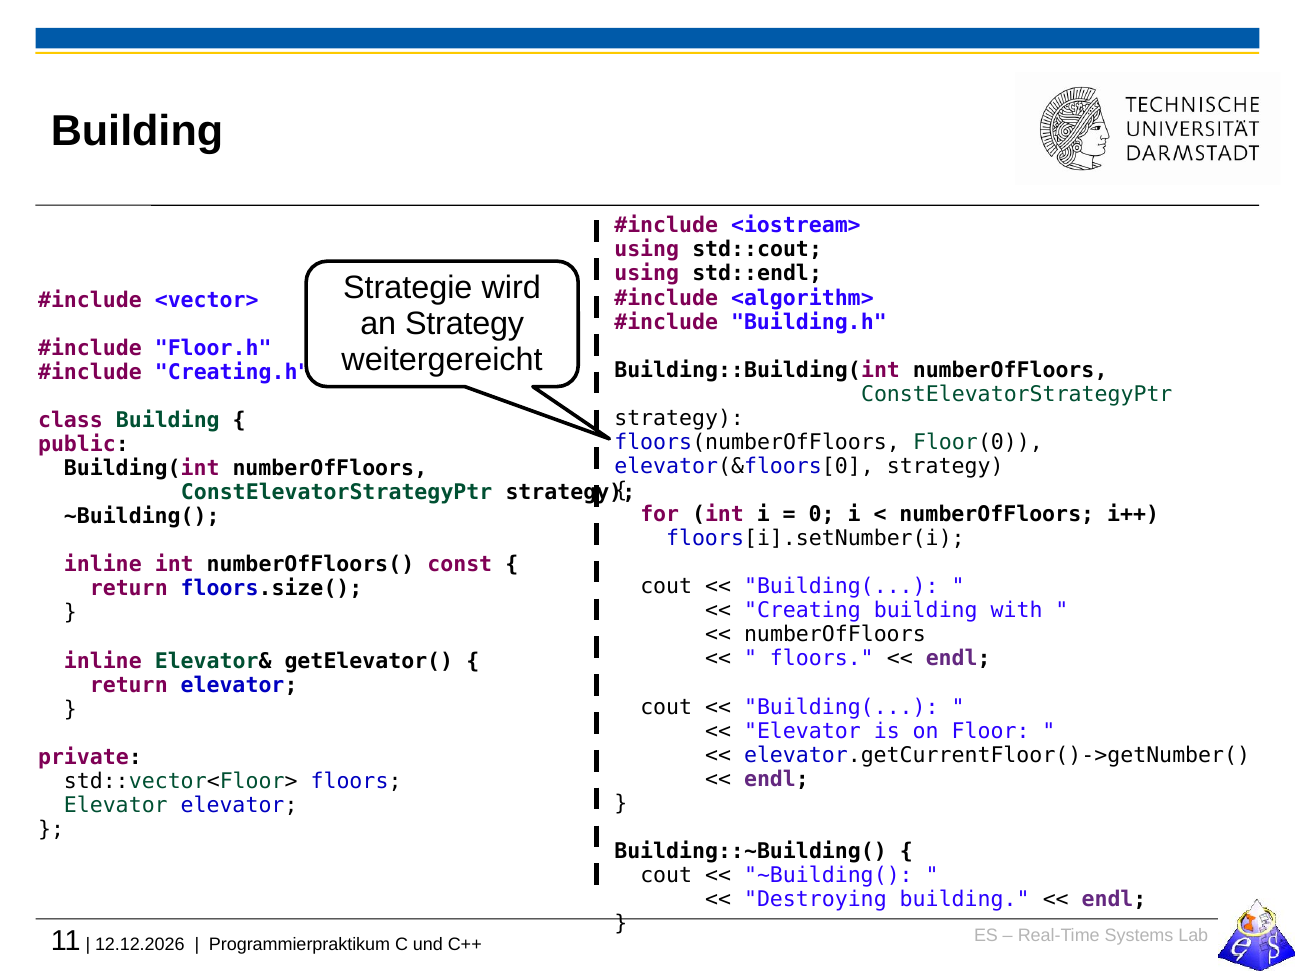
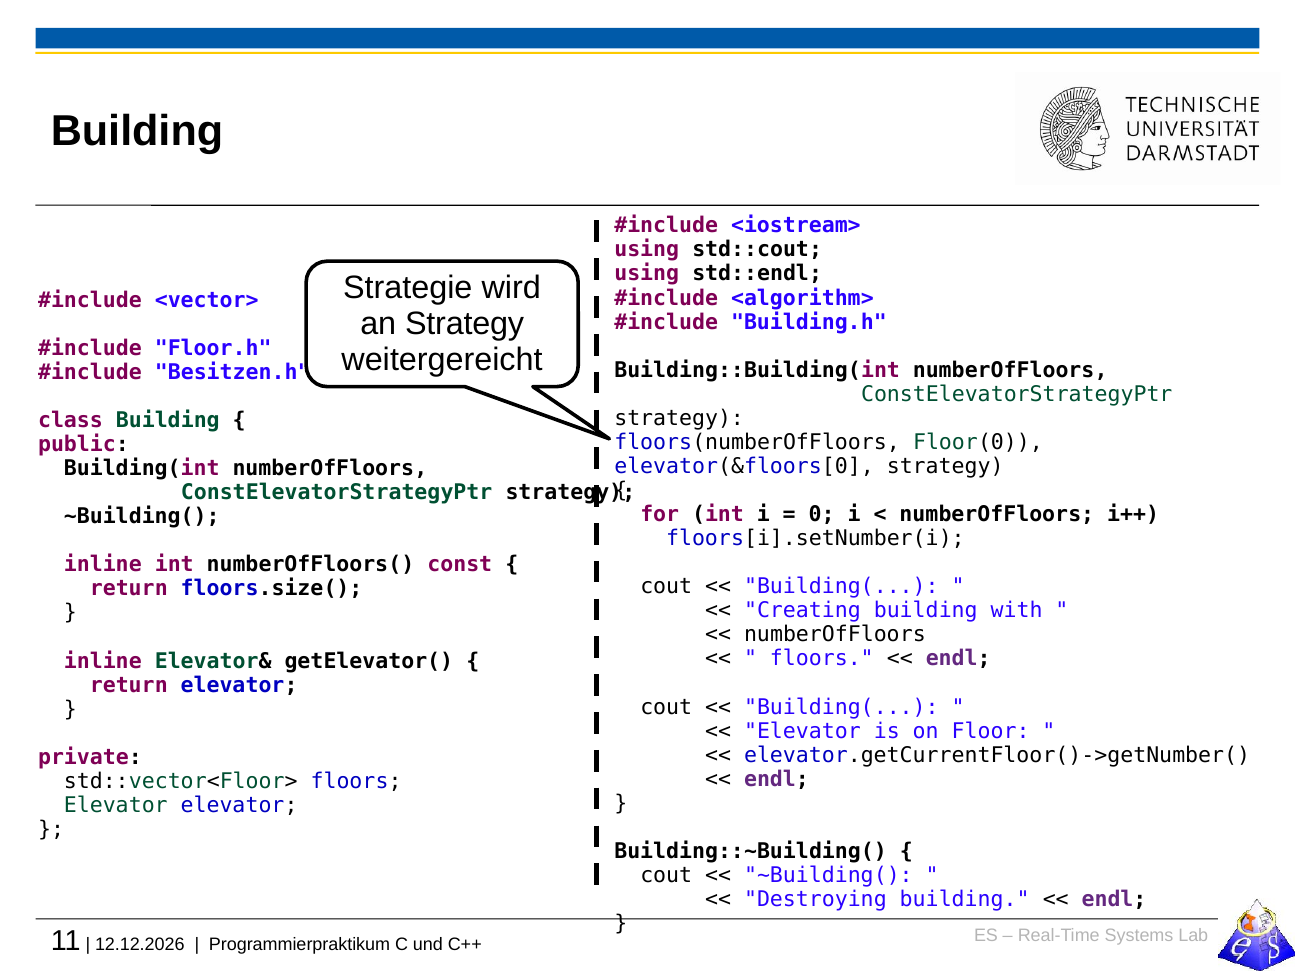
Creating.h: Creating.h -> Besitzen.h
